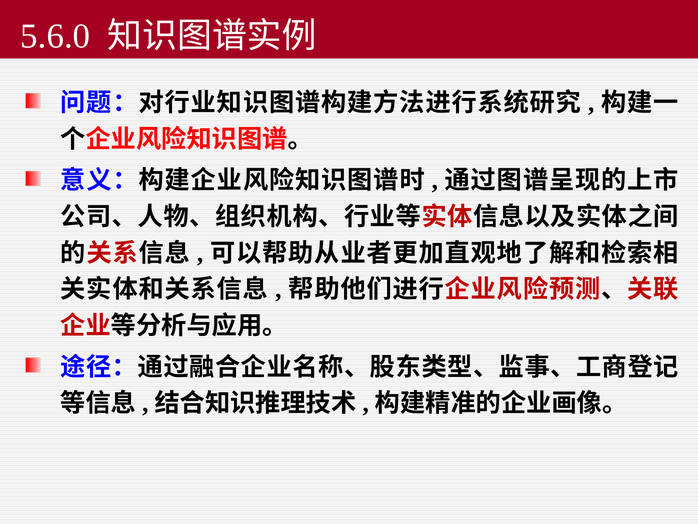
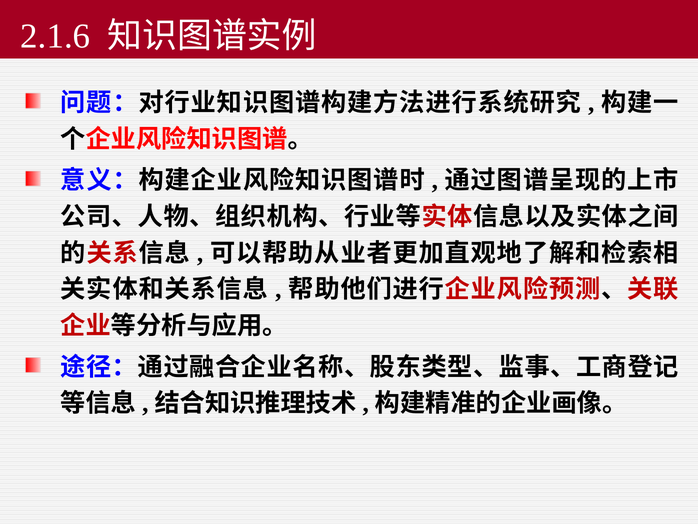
5.6.0: 5.6.0 -> 2.1.6
